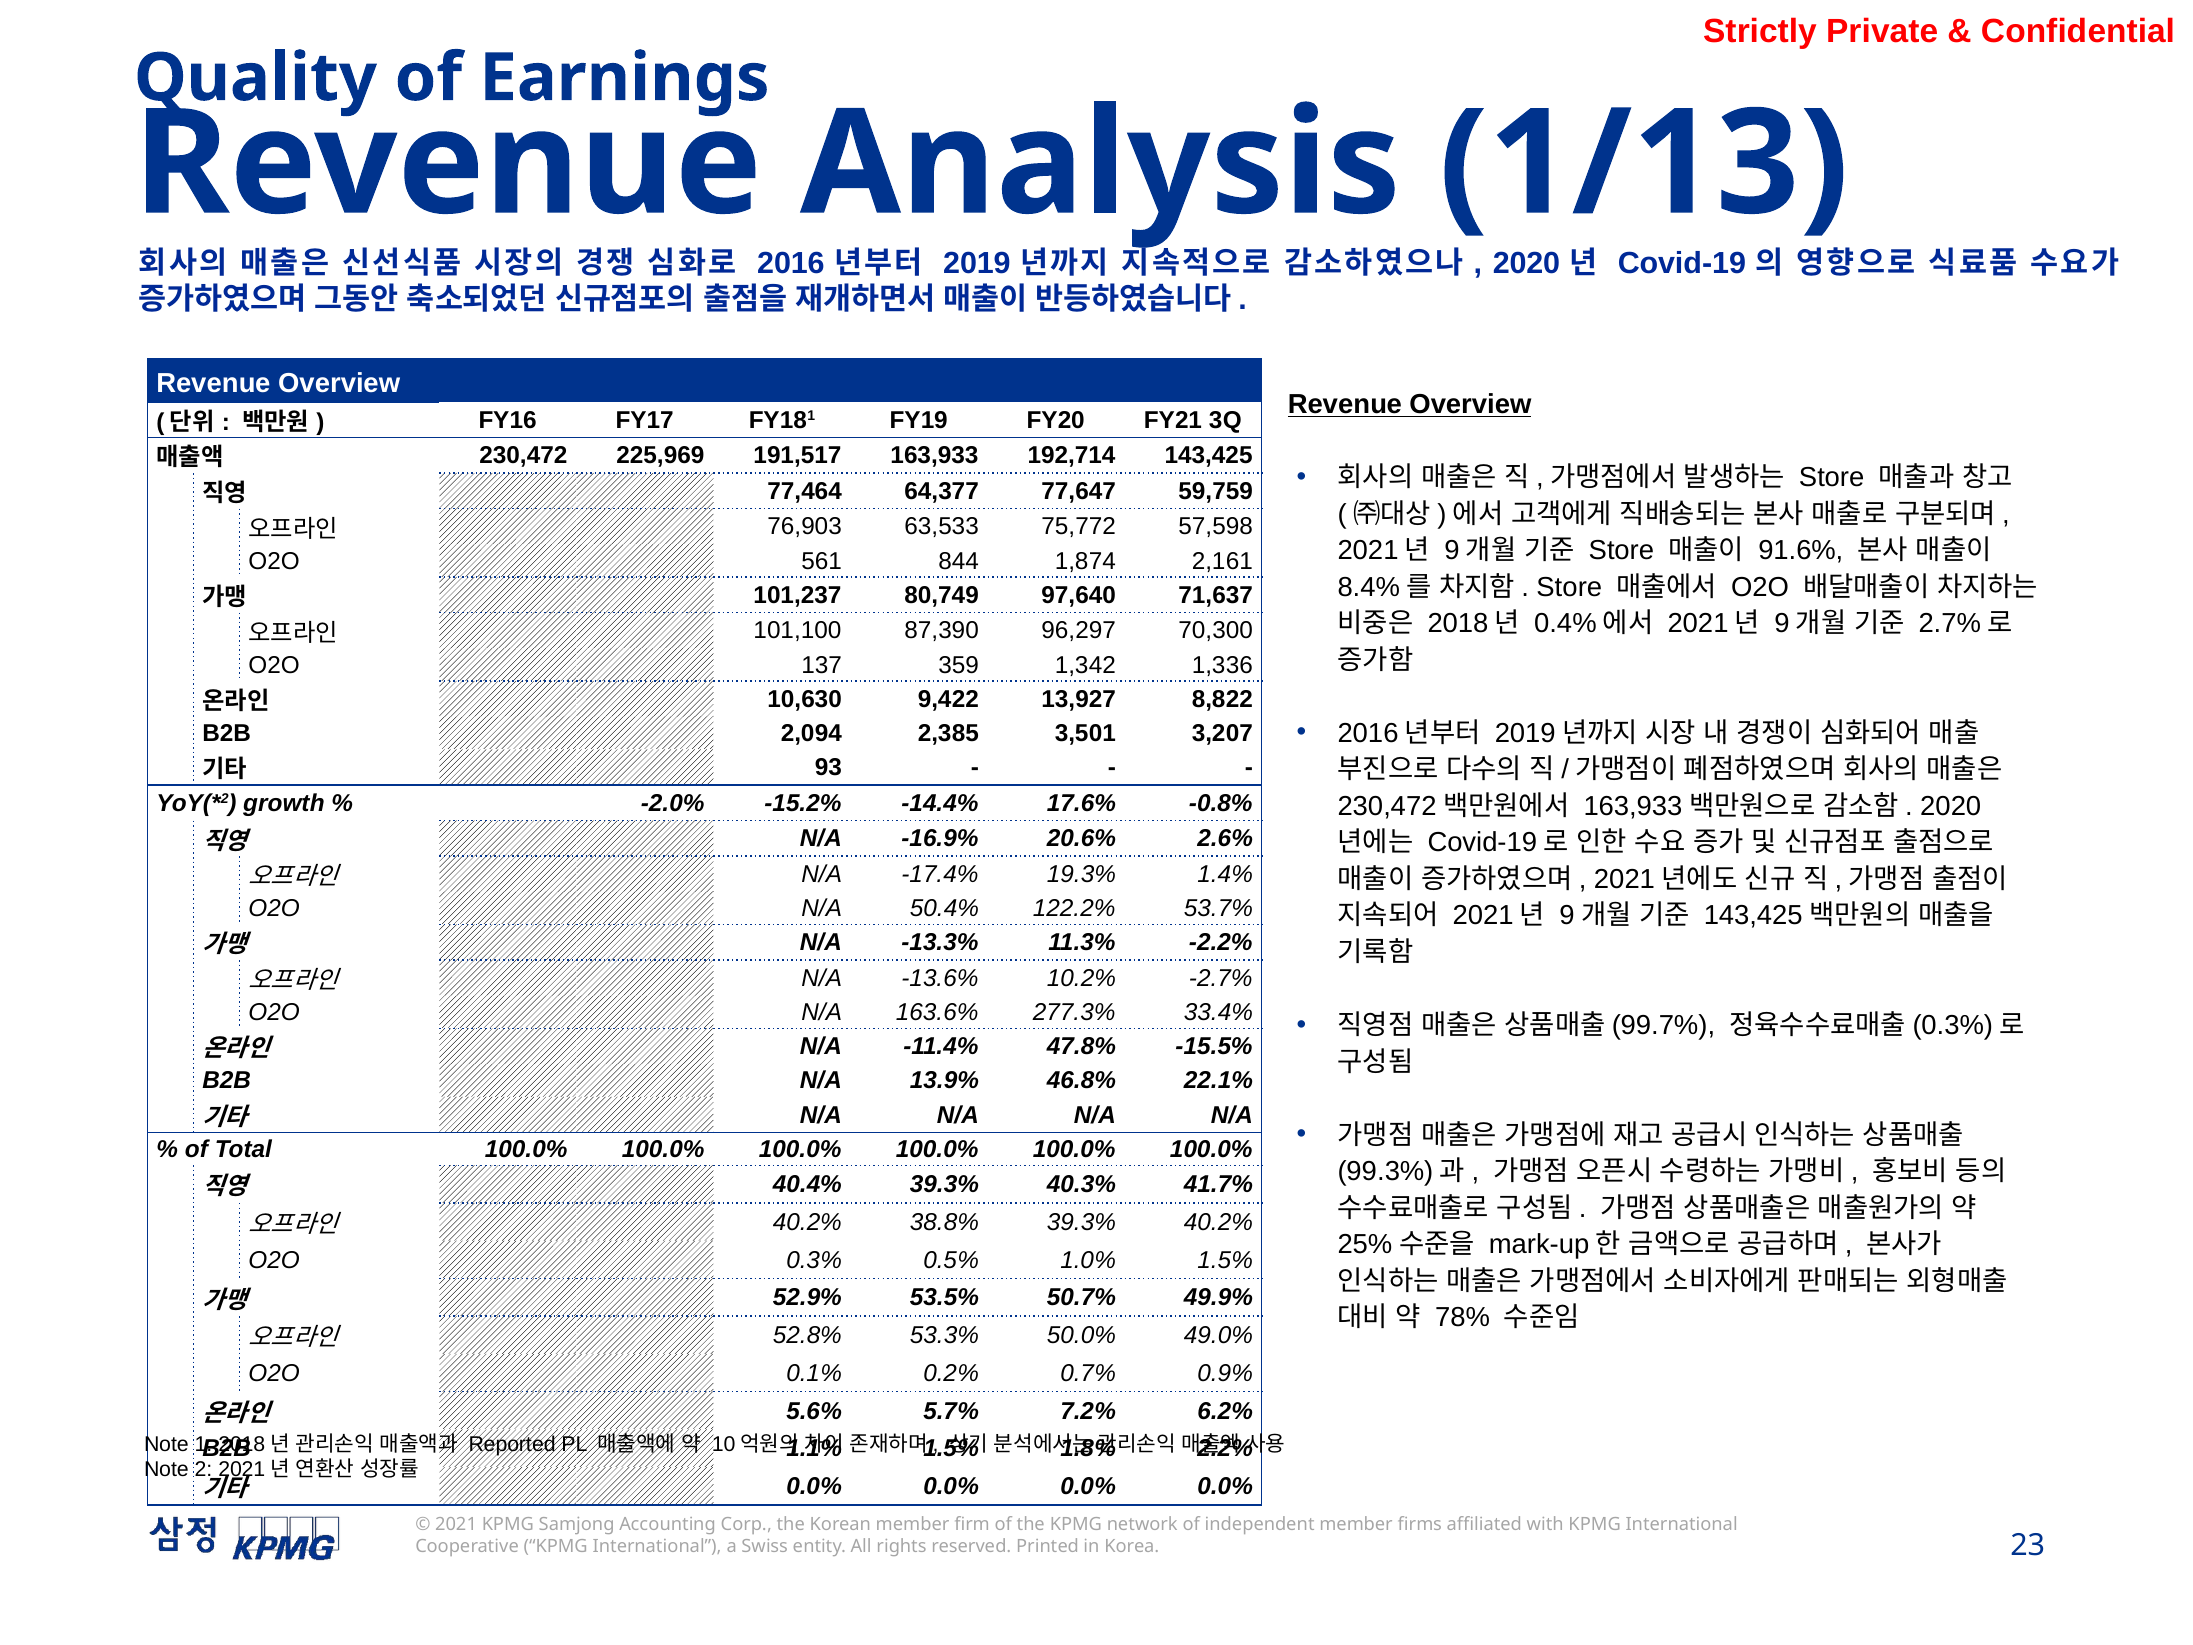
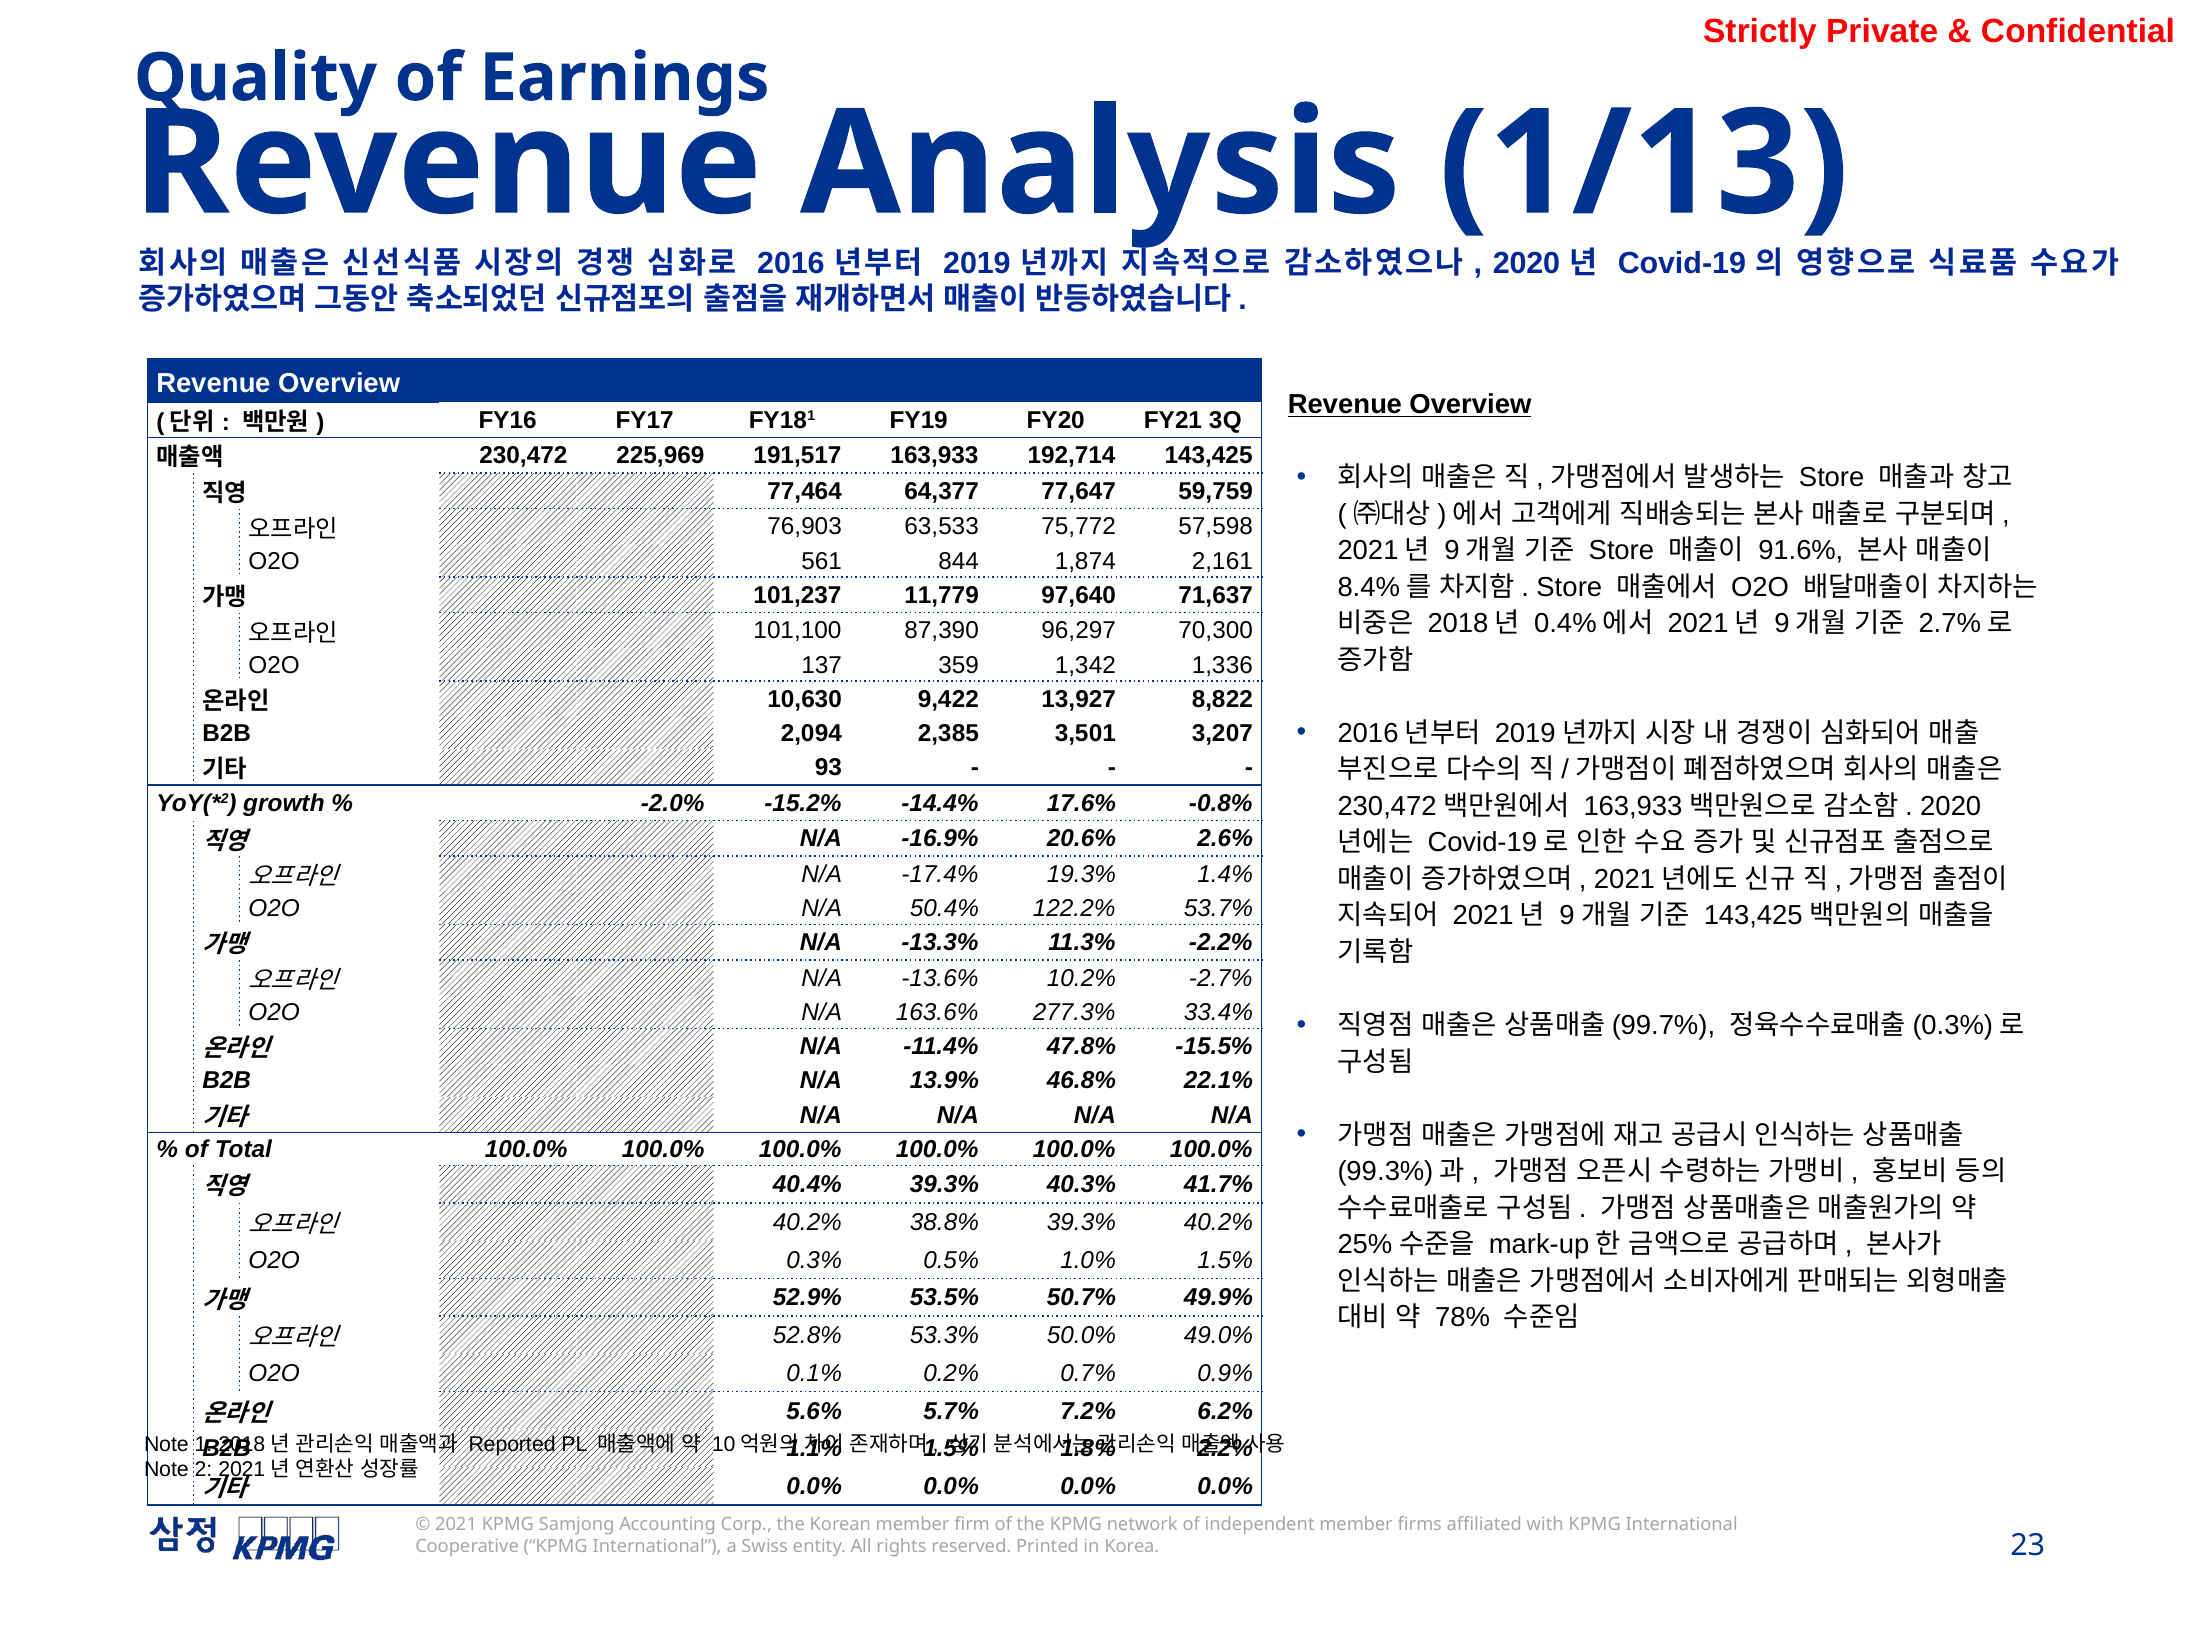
80,749: 80,749 -> 11,779
